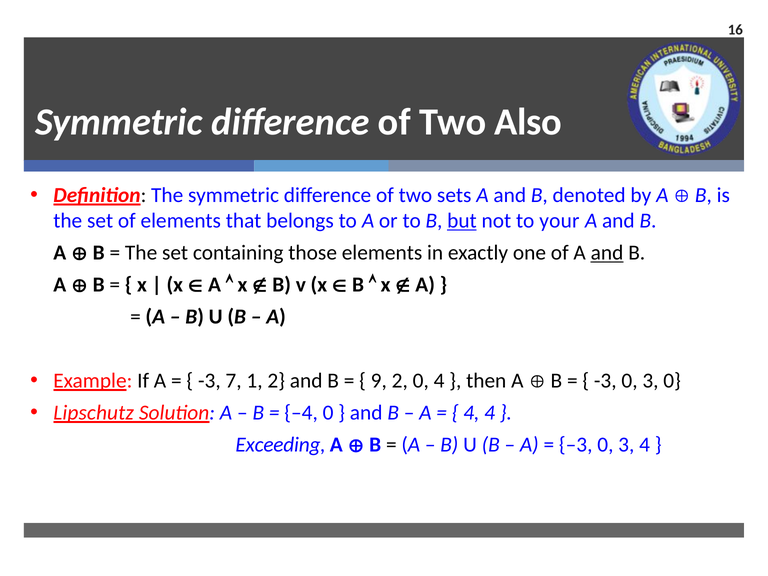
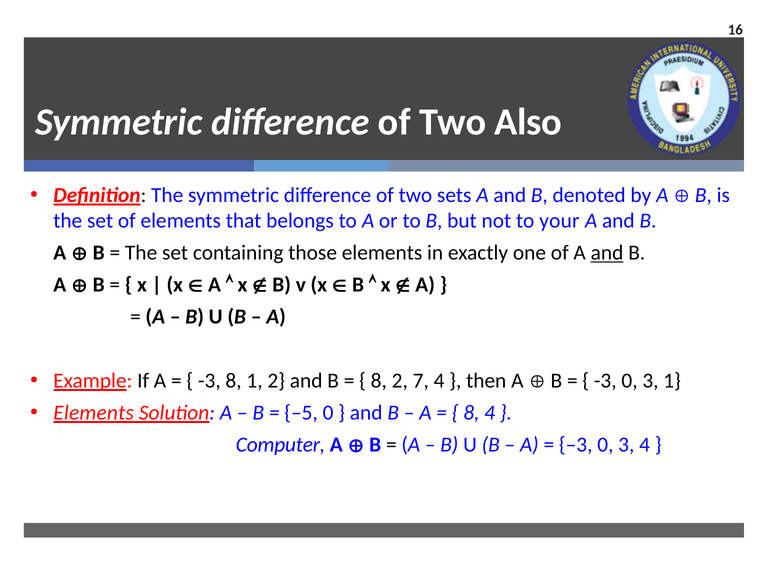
but underline: present -> none
-3 7: 7 -> 8
9 at (379, 381): 9 -> 8
2 0: 0 -> 7
3 0: 0 -> 1
Lipschutz at (94, 413): Lipschutz -> Elements
–4: –4 -> –5
4 at (471, 413): 4 -> 8
Exceeding: Exceeding -> Computer
